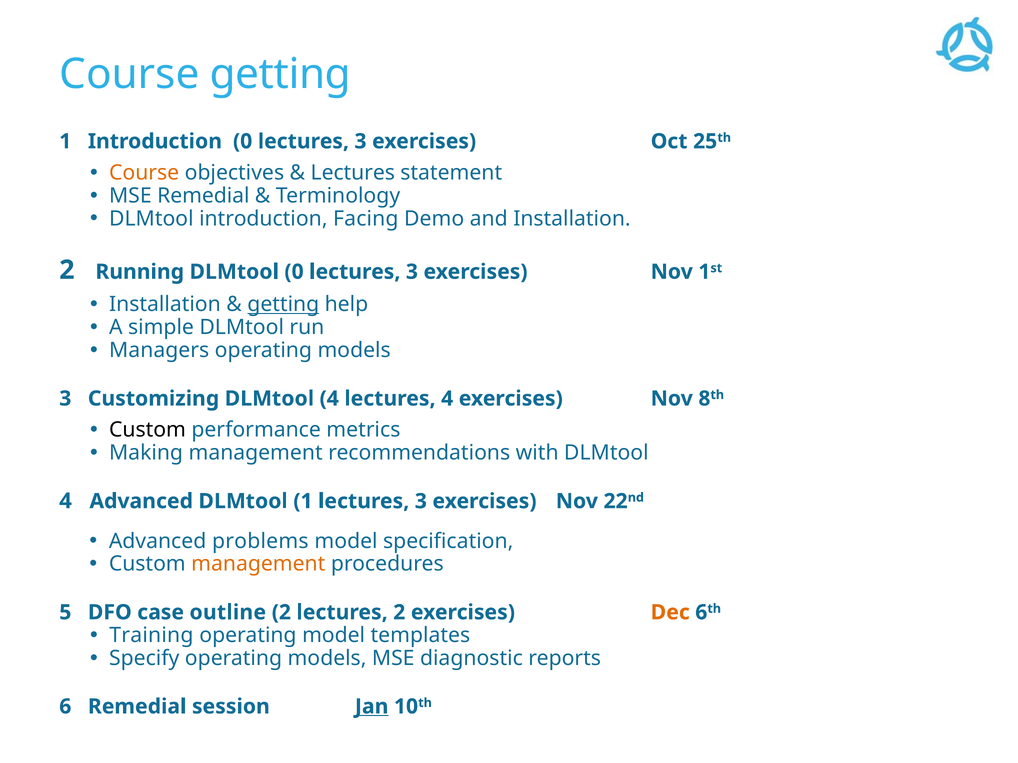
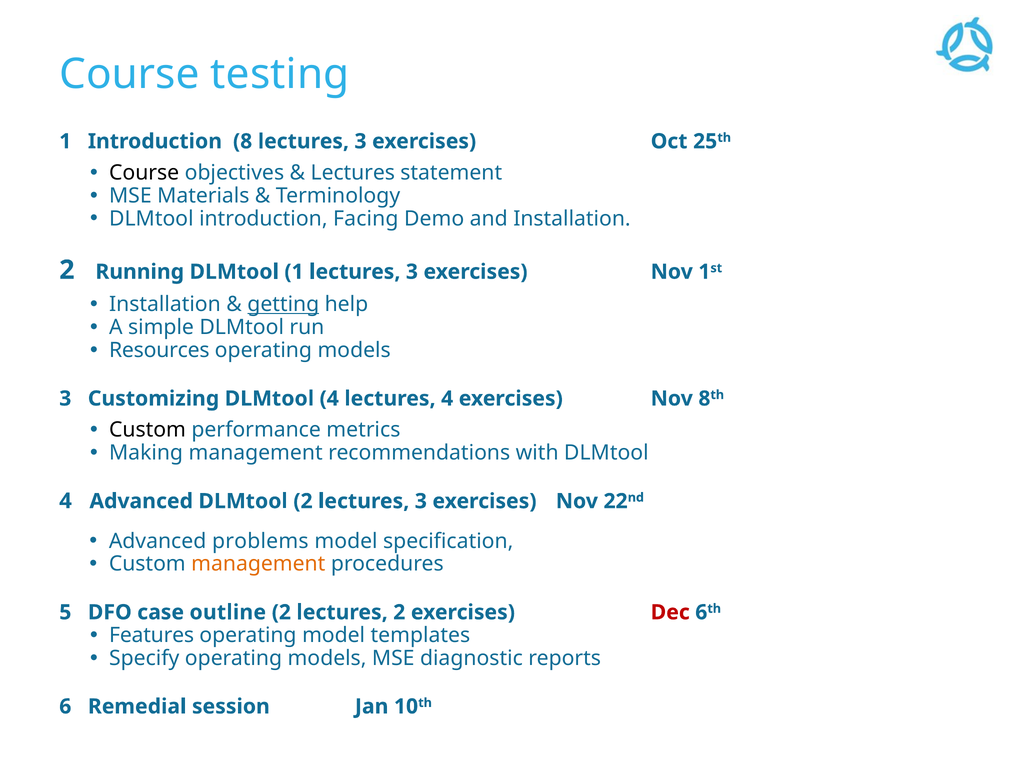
Course getting: getting -> testing
Introduction 0: 0 -> 8
Course at (144, 173) colour: orange -> black
MSE Remedial: Remedial -> Materials
DLMtool 0: 0 -> 1
Managers: Managers -> Resources
DLMtool 1: 1 -> 2
Dec colour: orange -> red
Training: Training -> Features
Jan underline: present -> none
